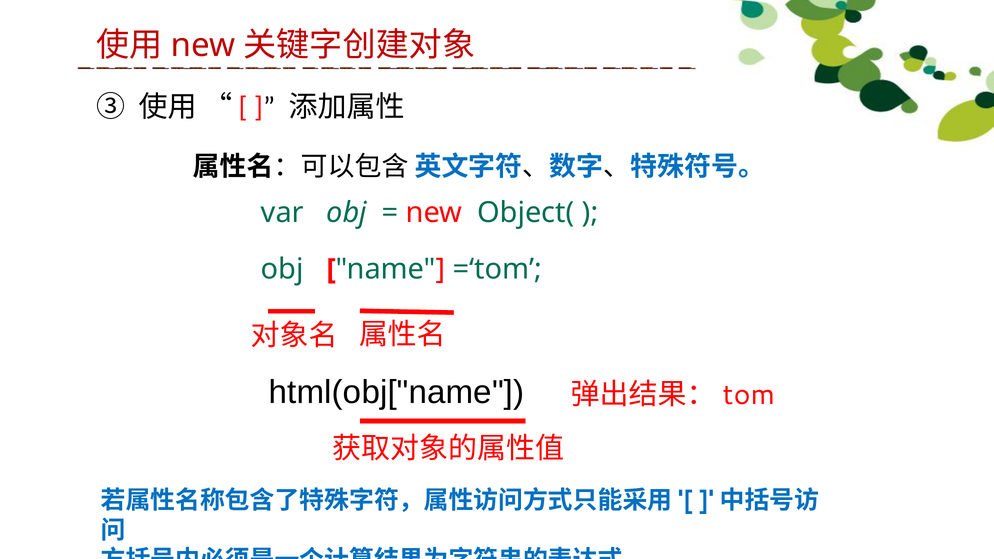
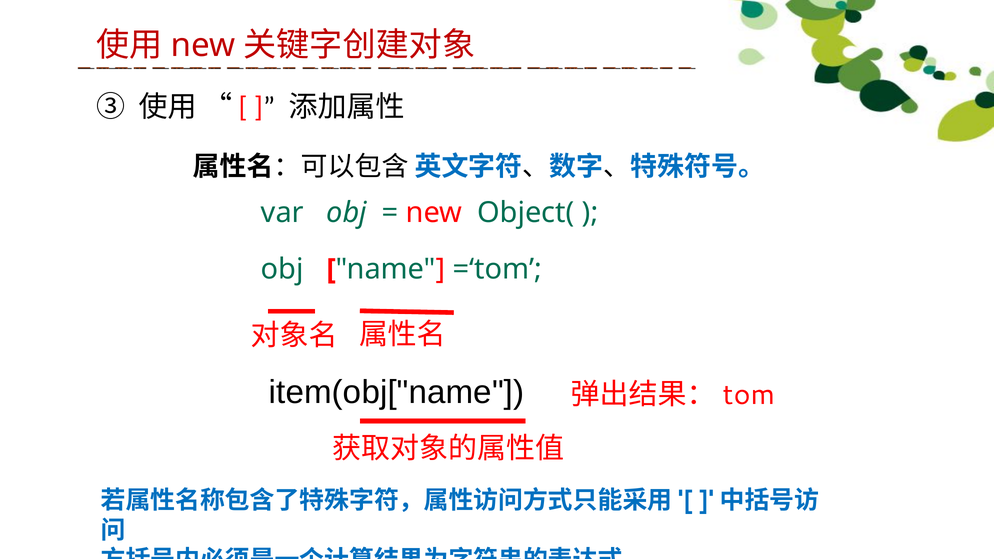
html(obj["name: html(obj["name -> item(obj["name
